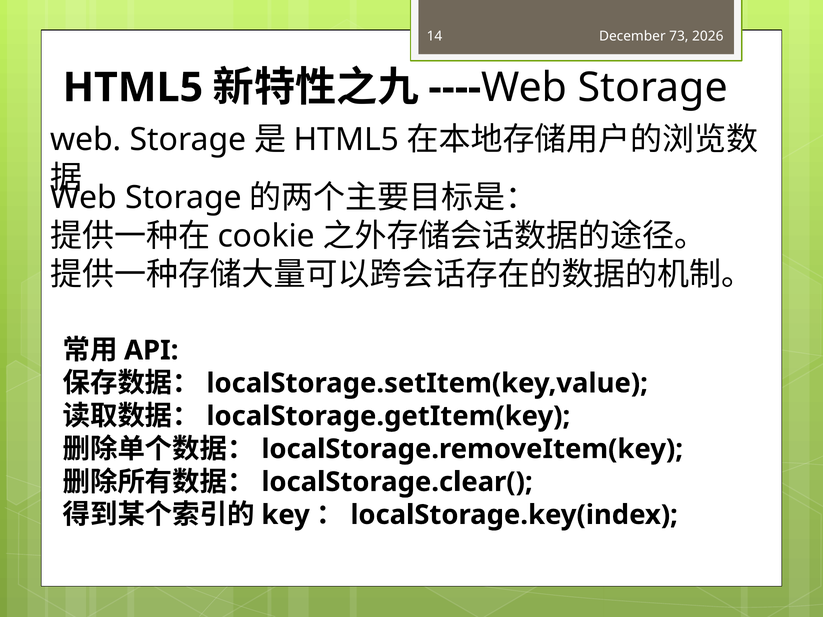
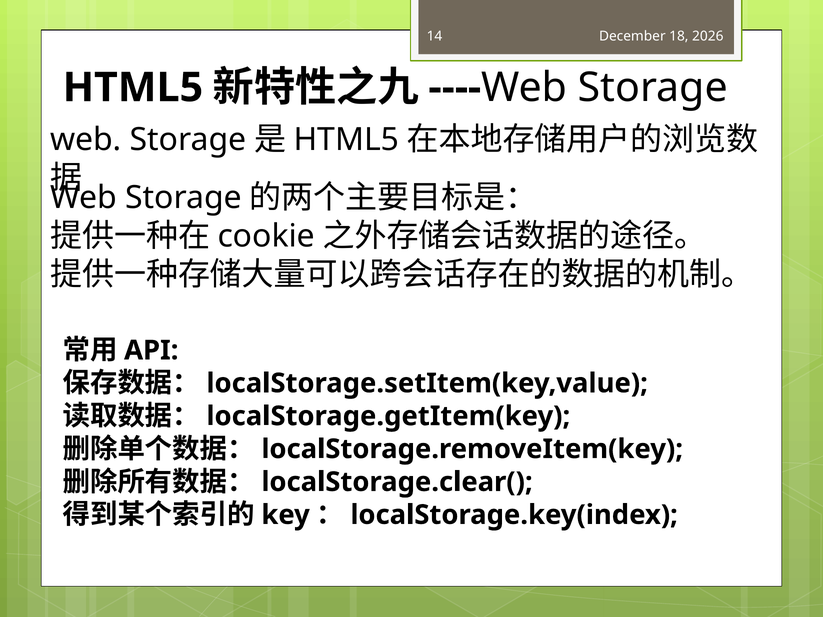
73: 73 -> 18
